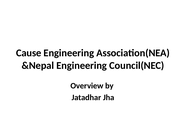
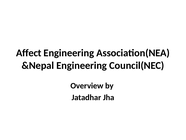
Cause: Cause -> Affect
